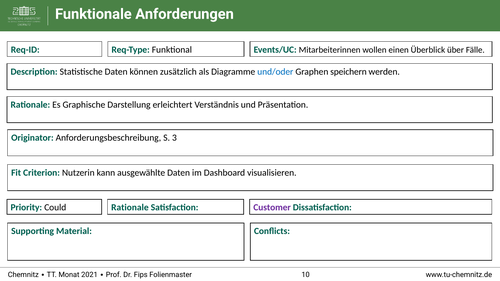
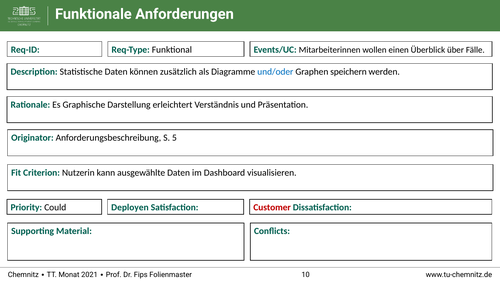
3: 3 -> 5
Could Rationale: Rationale -> Deployen
Customer colour: purple -> red
